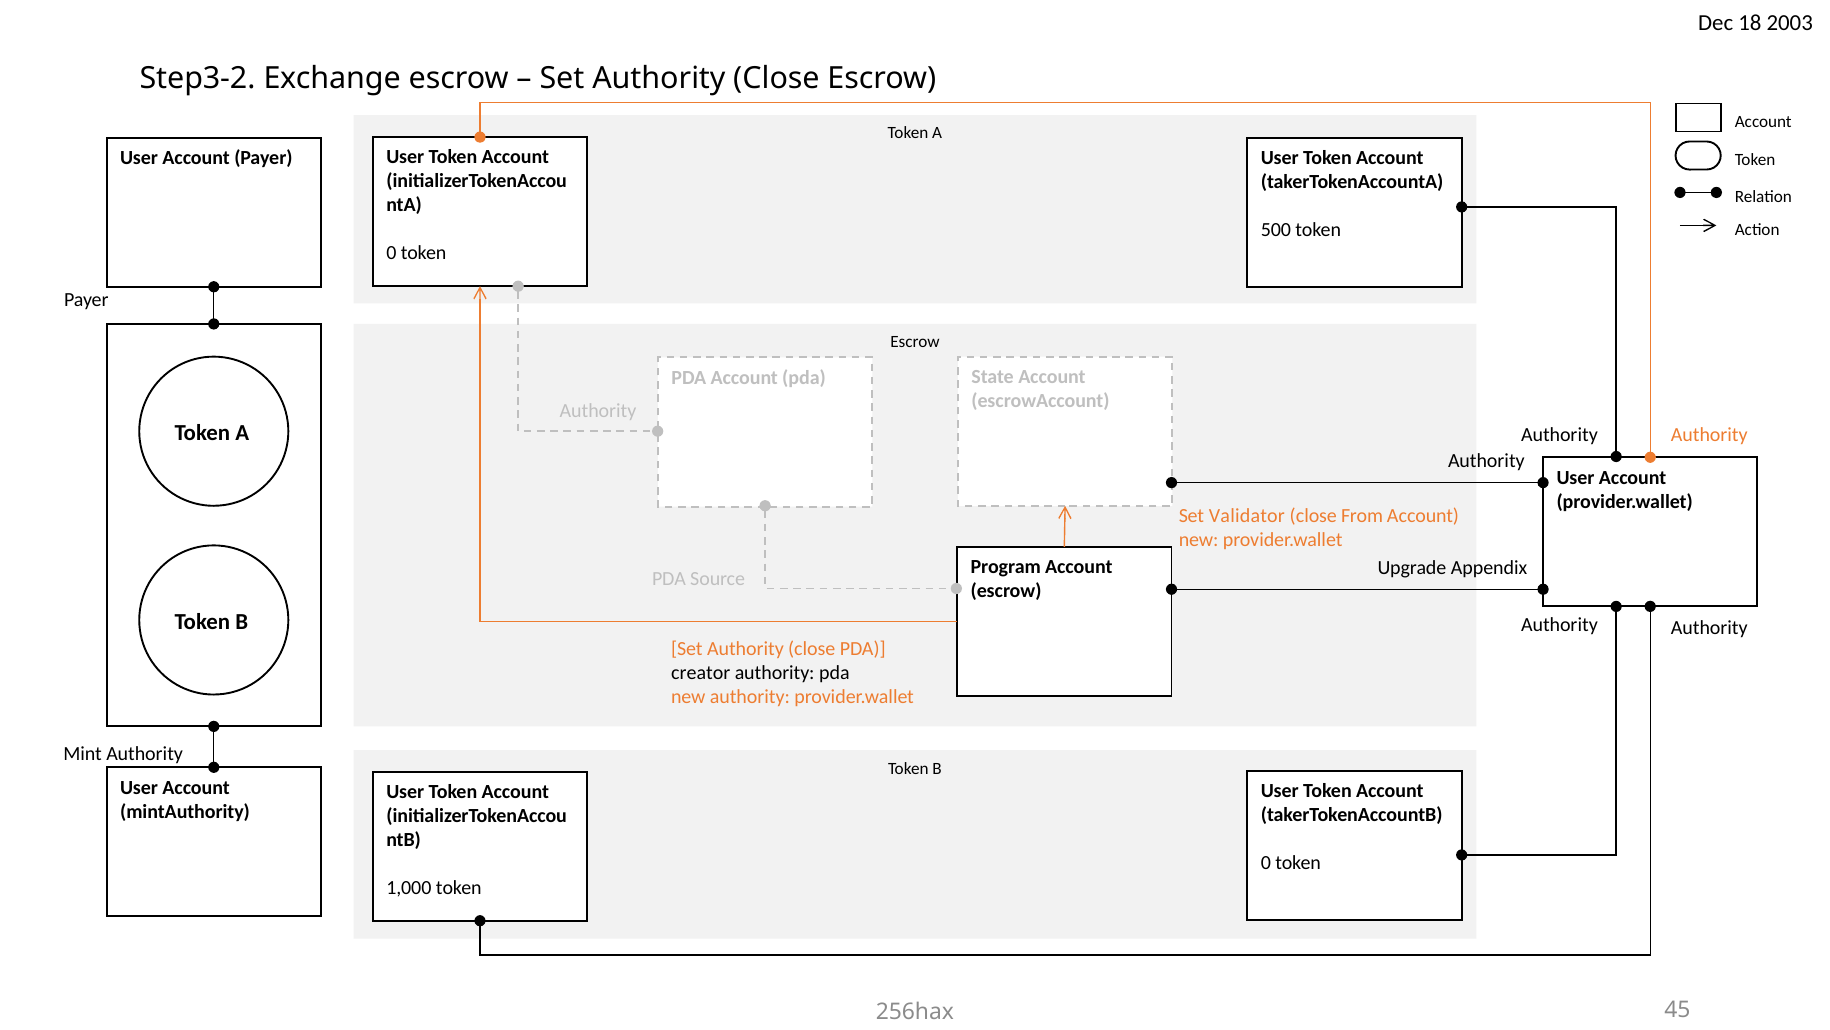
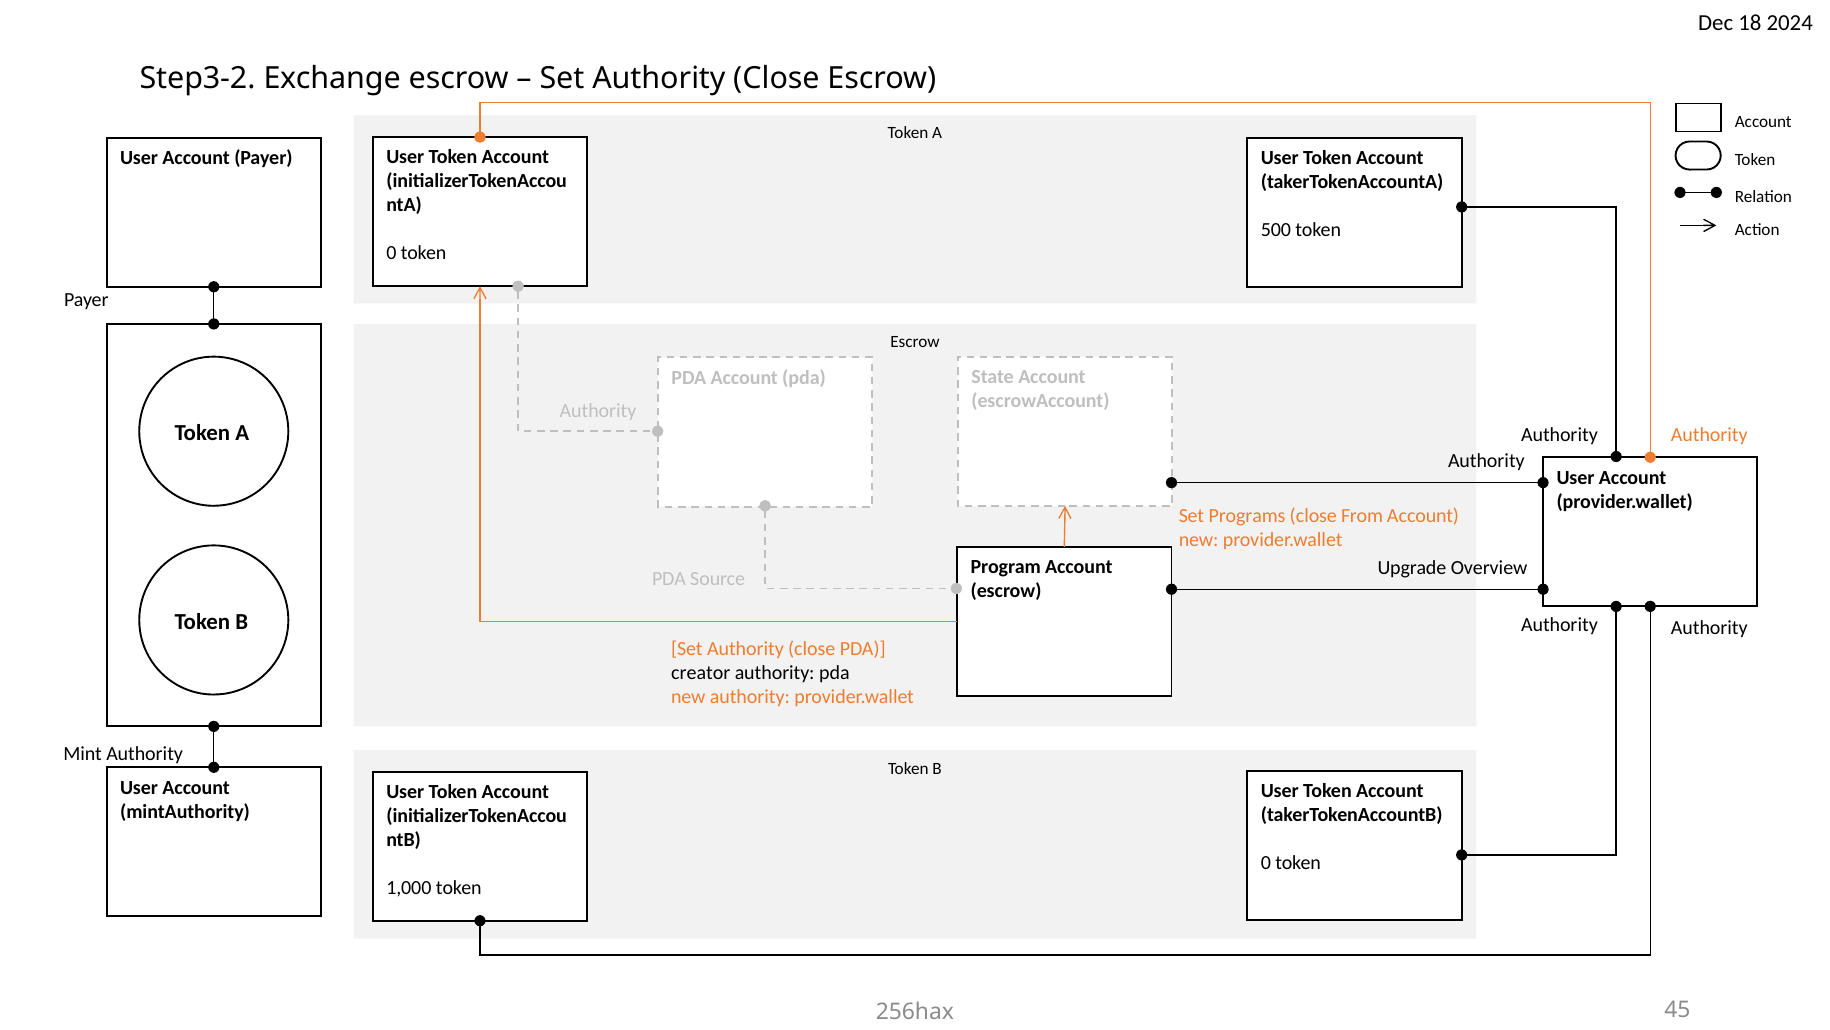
2003: 2003 -> 2024
Validator: Validator -> Programs
Appendix: Appendix -> Overview
